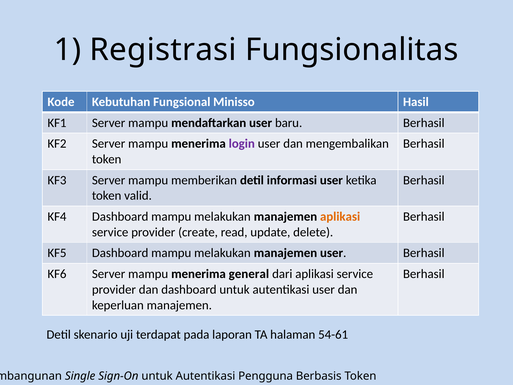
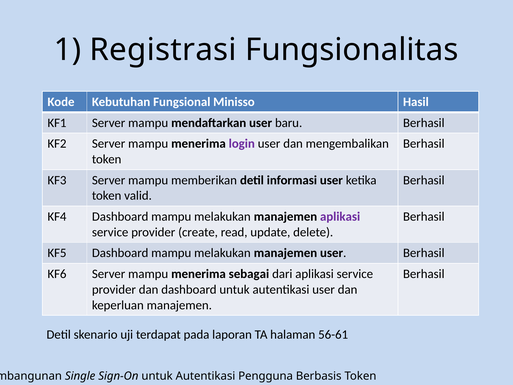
aplikasi at (340, 216) colour: orange -> purple
general: general -> sebagai
54-61: 54-61 -> 56-61
